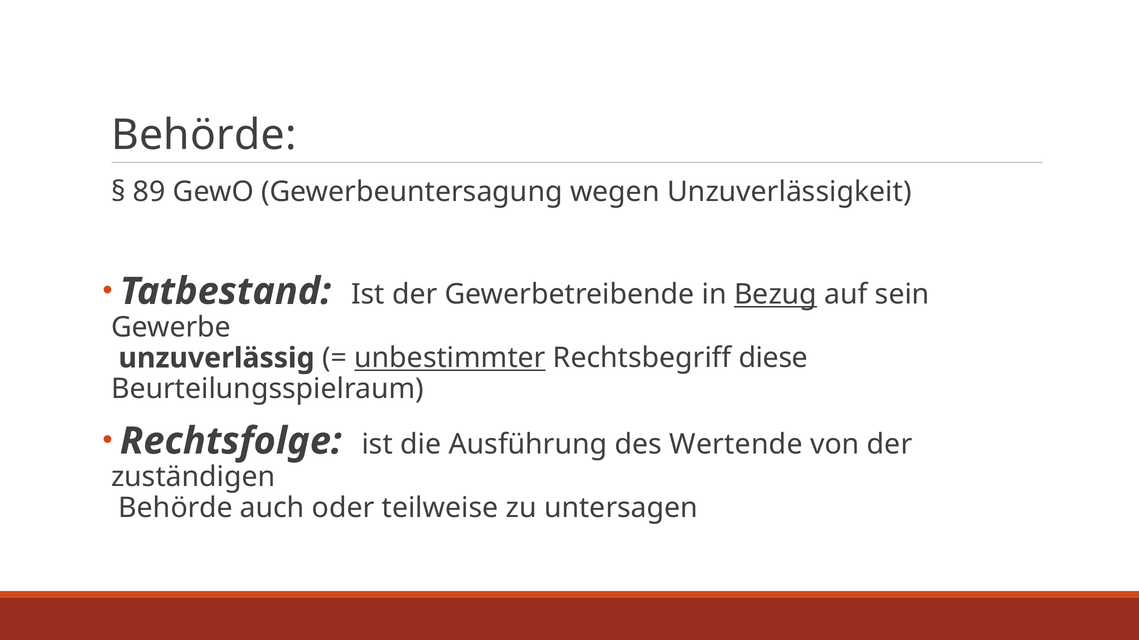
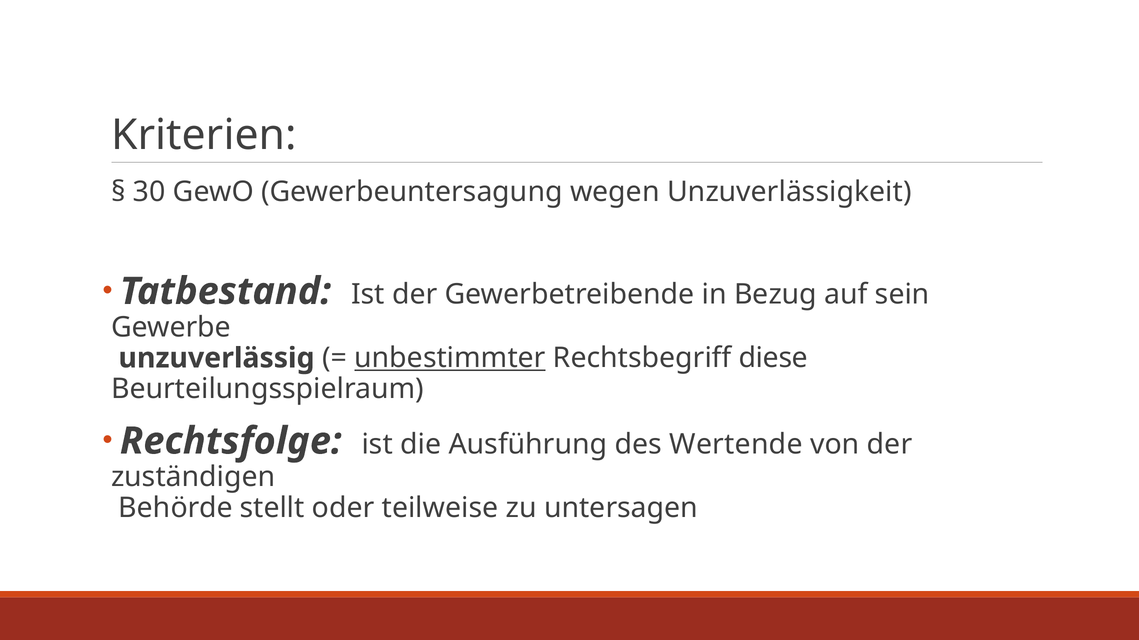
Behörde at (204, 135): Behörde -> Kriterien
89: 89 -> 30
Bezug underline: present -> none
auch: auch -> stellt
